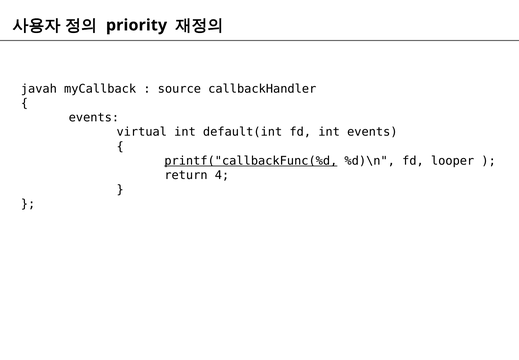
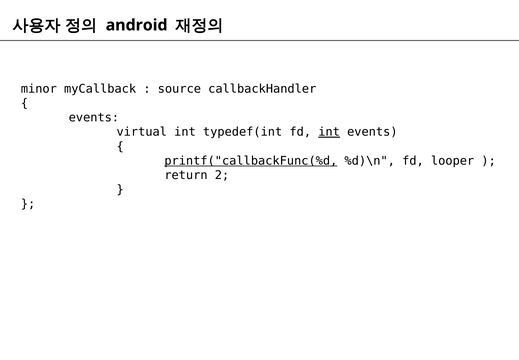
priority: priority -> android
javah: javah -> minor
default(int: default(int -> typedef(int
int at (329, 132) underline: none -> present
4: 4 -> 2
